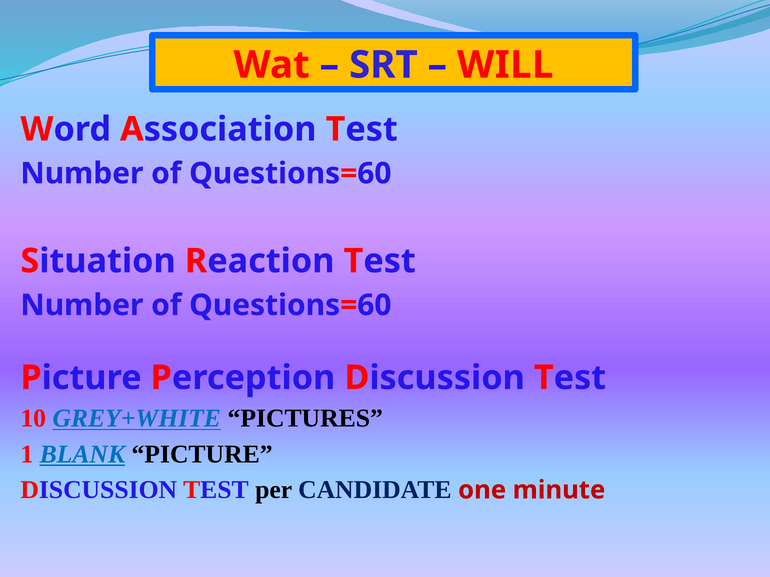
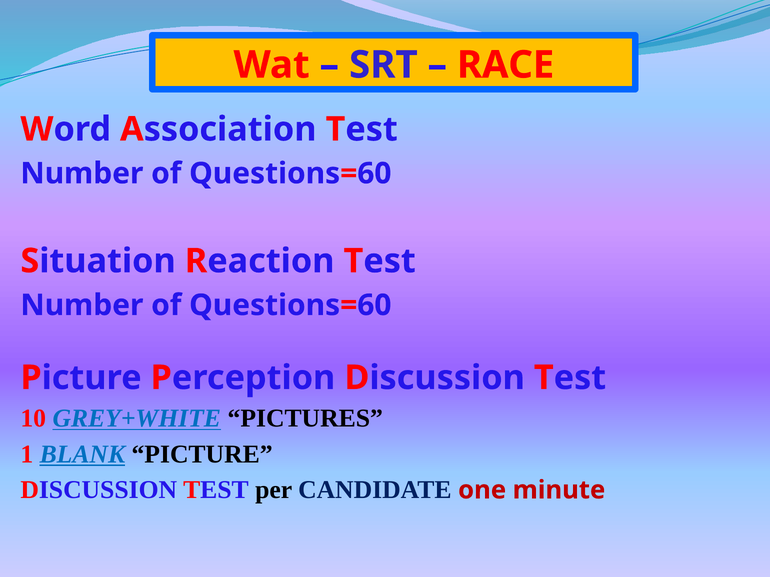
WILL: WILL -> RACE
